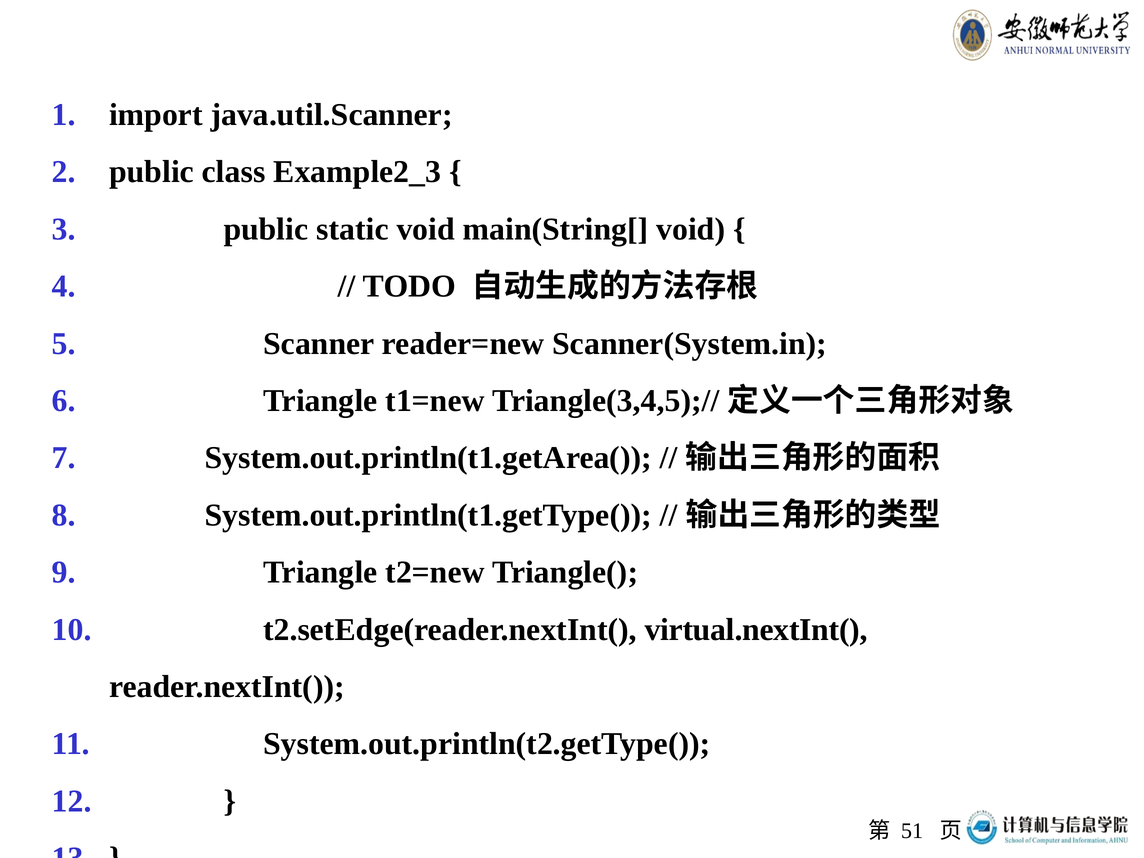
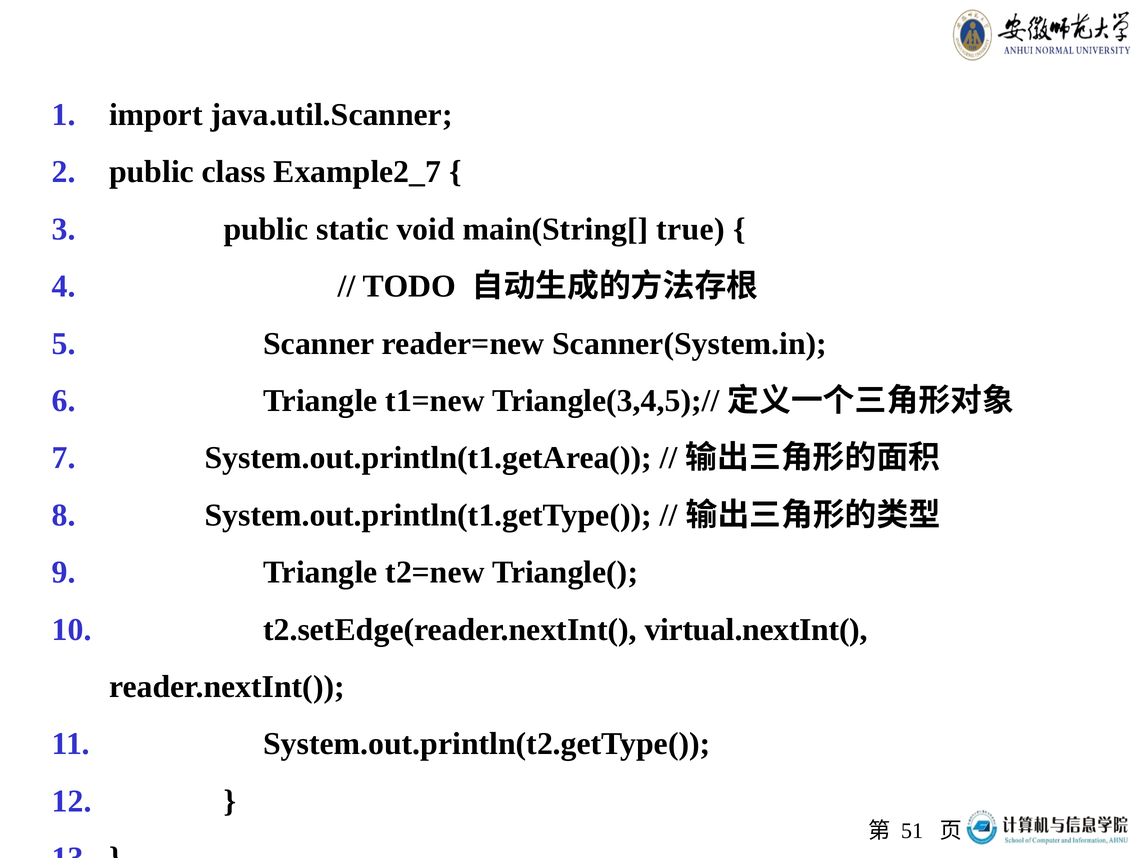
Example2_3: Example2_3 -> Example2_7
main(String[ void: void -> true
